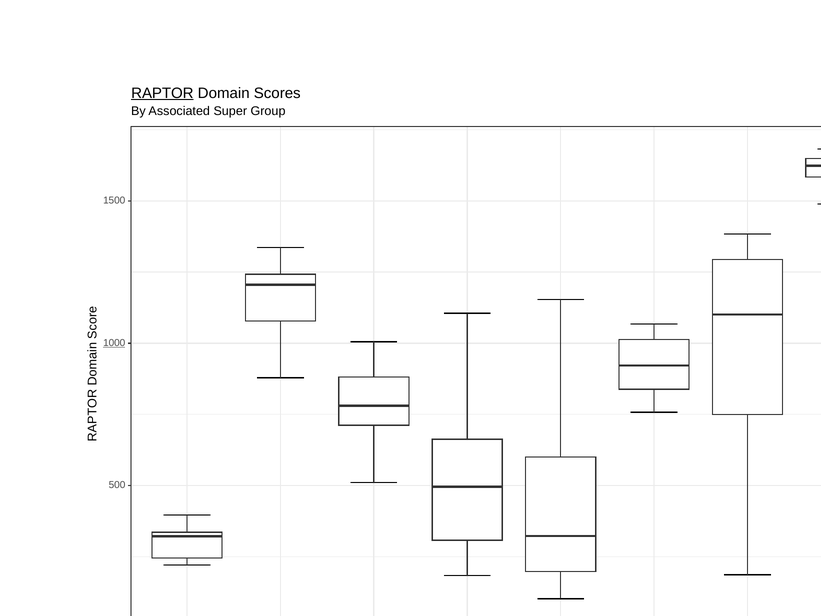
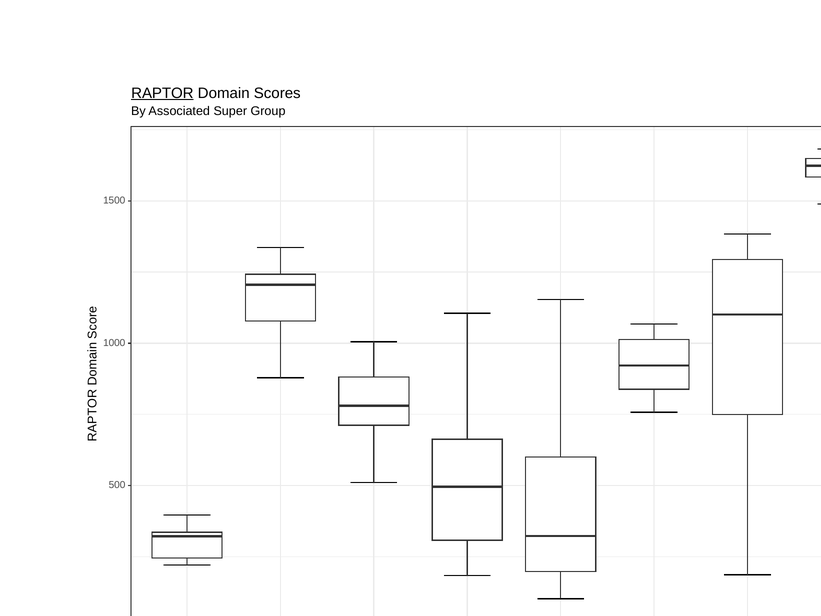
1000 underline: present -> none
